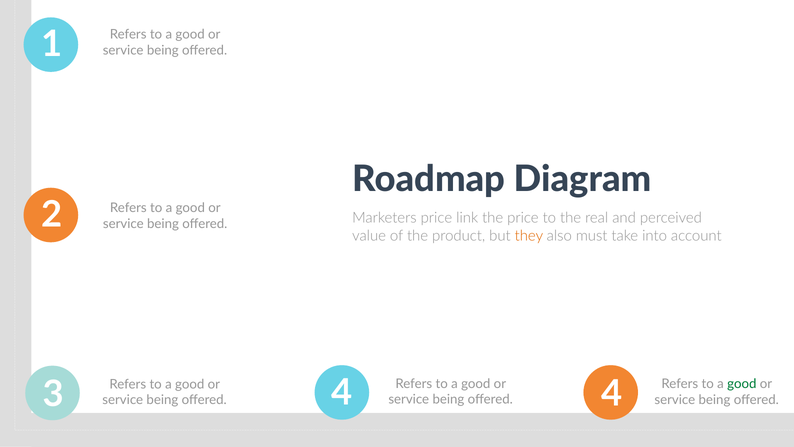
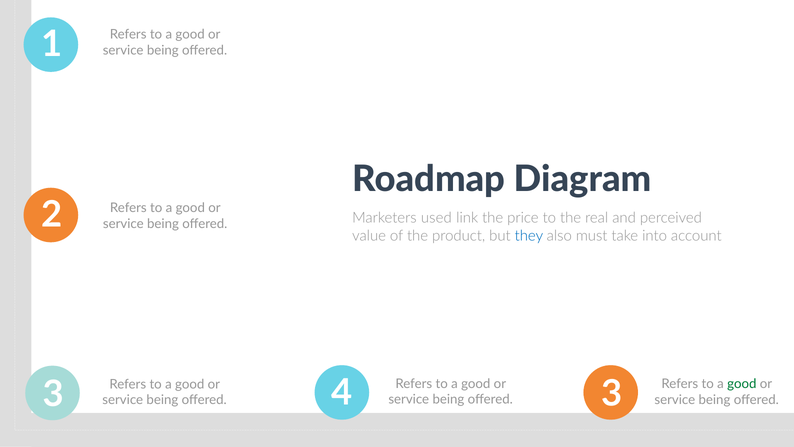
Marketers price: price -> used
they colour: orange -> blue
4 4: 4 -> 3
